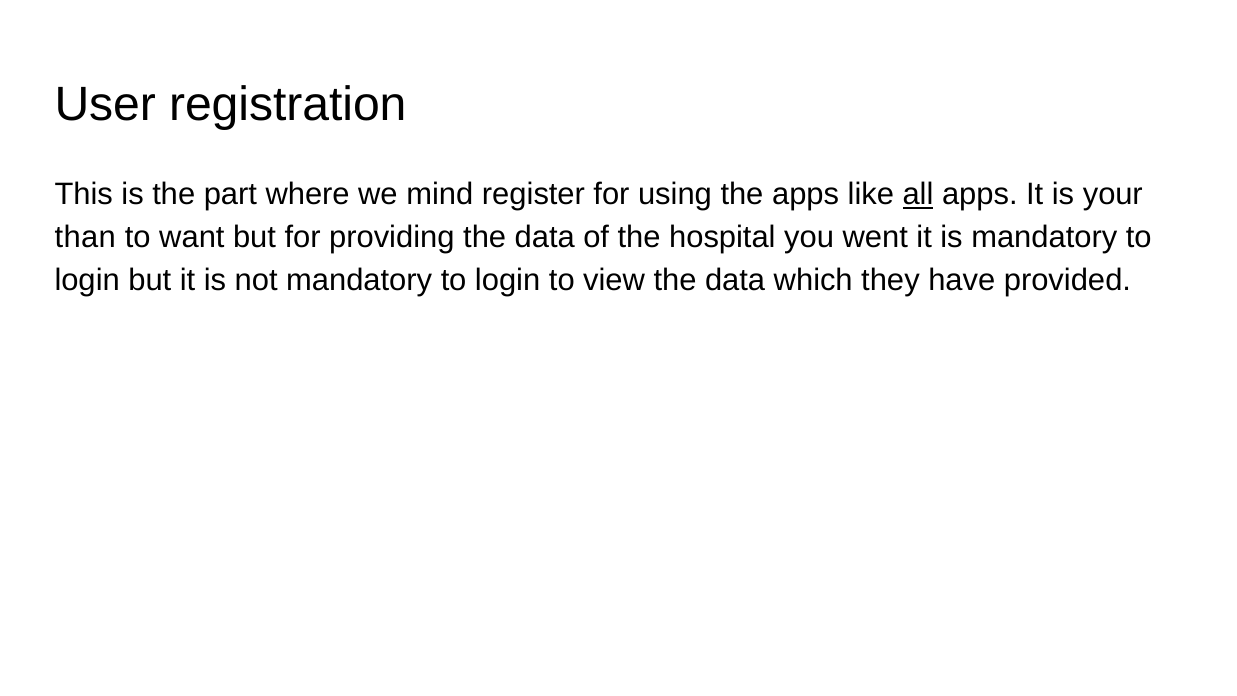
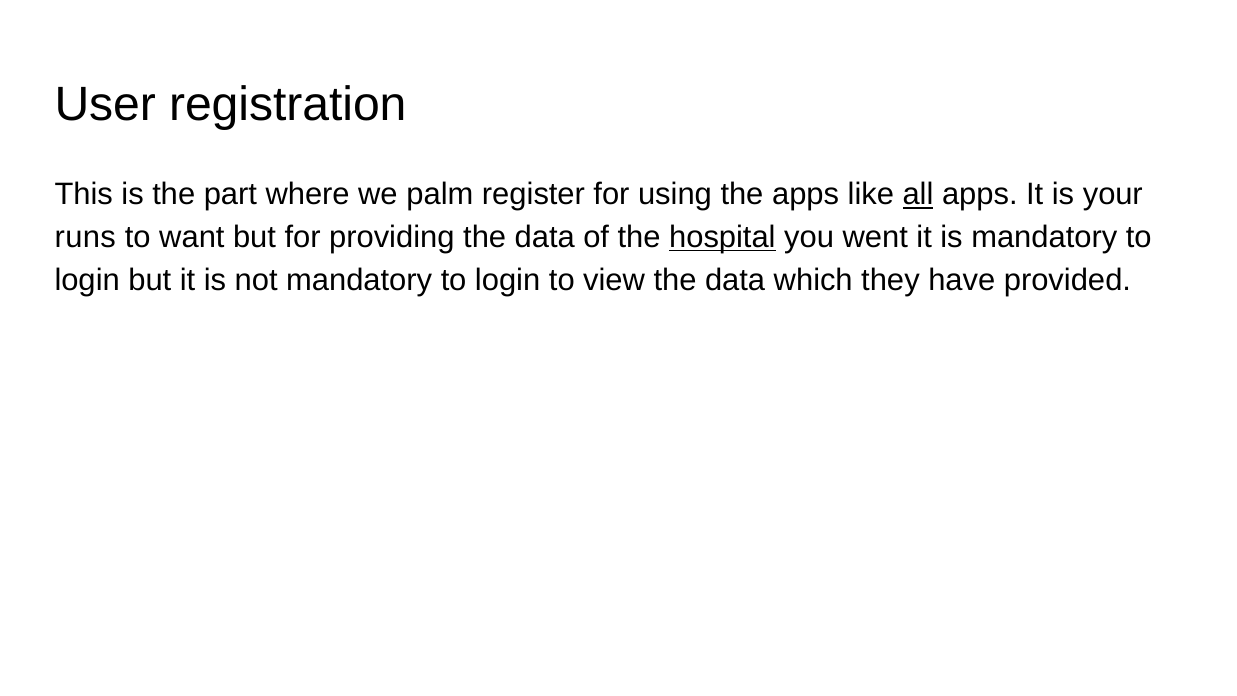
mind: mind -> palm
than: than -> runs
hospital underline: none -> present
